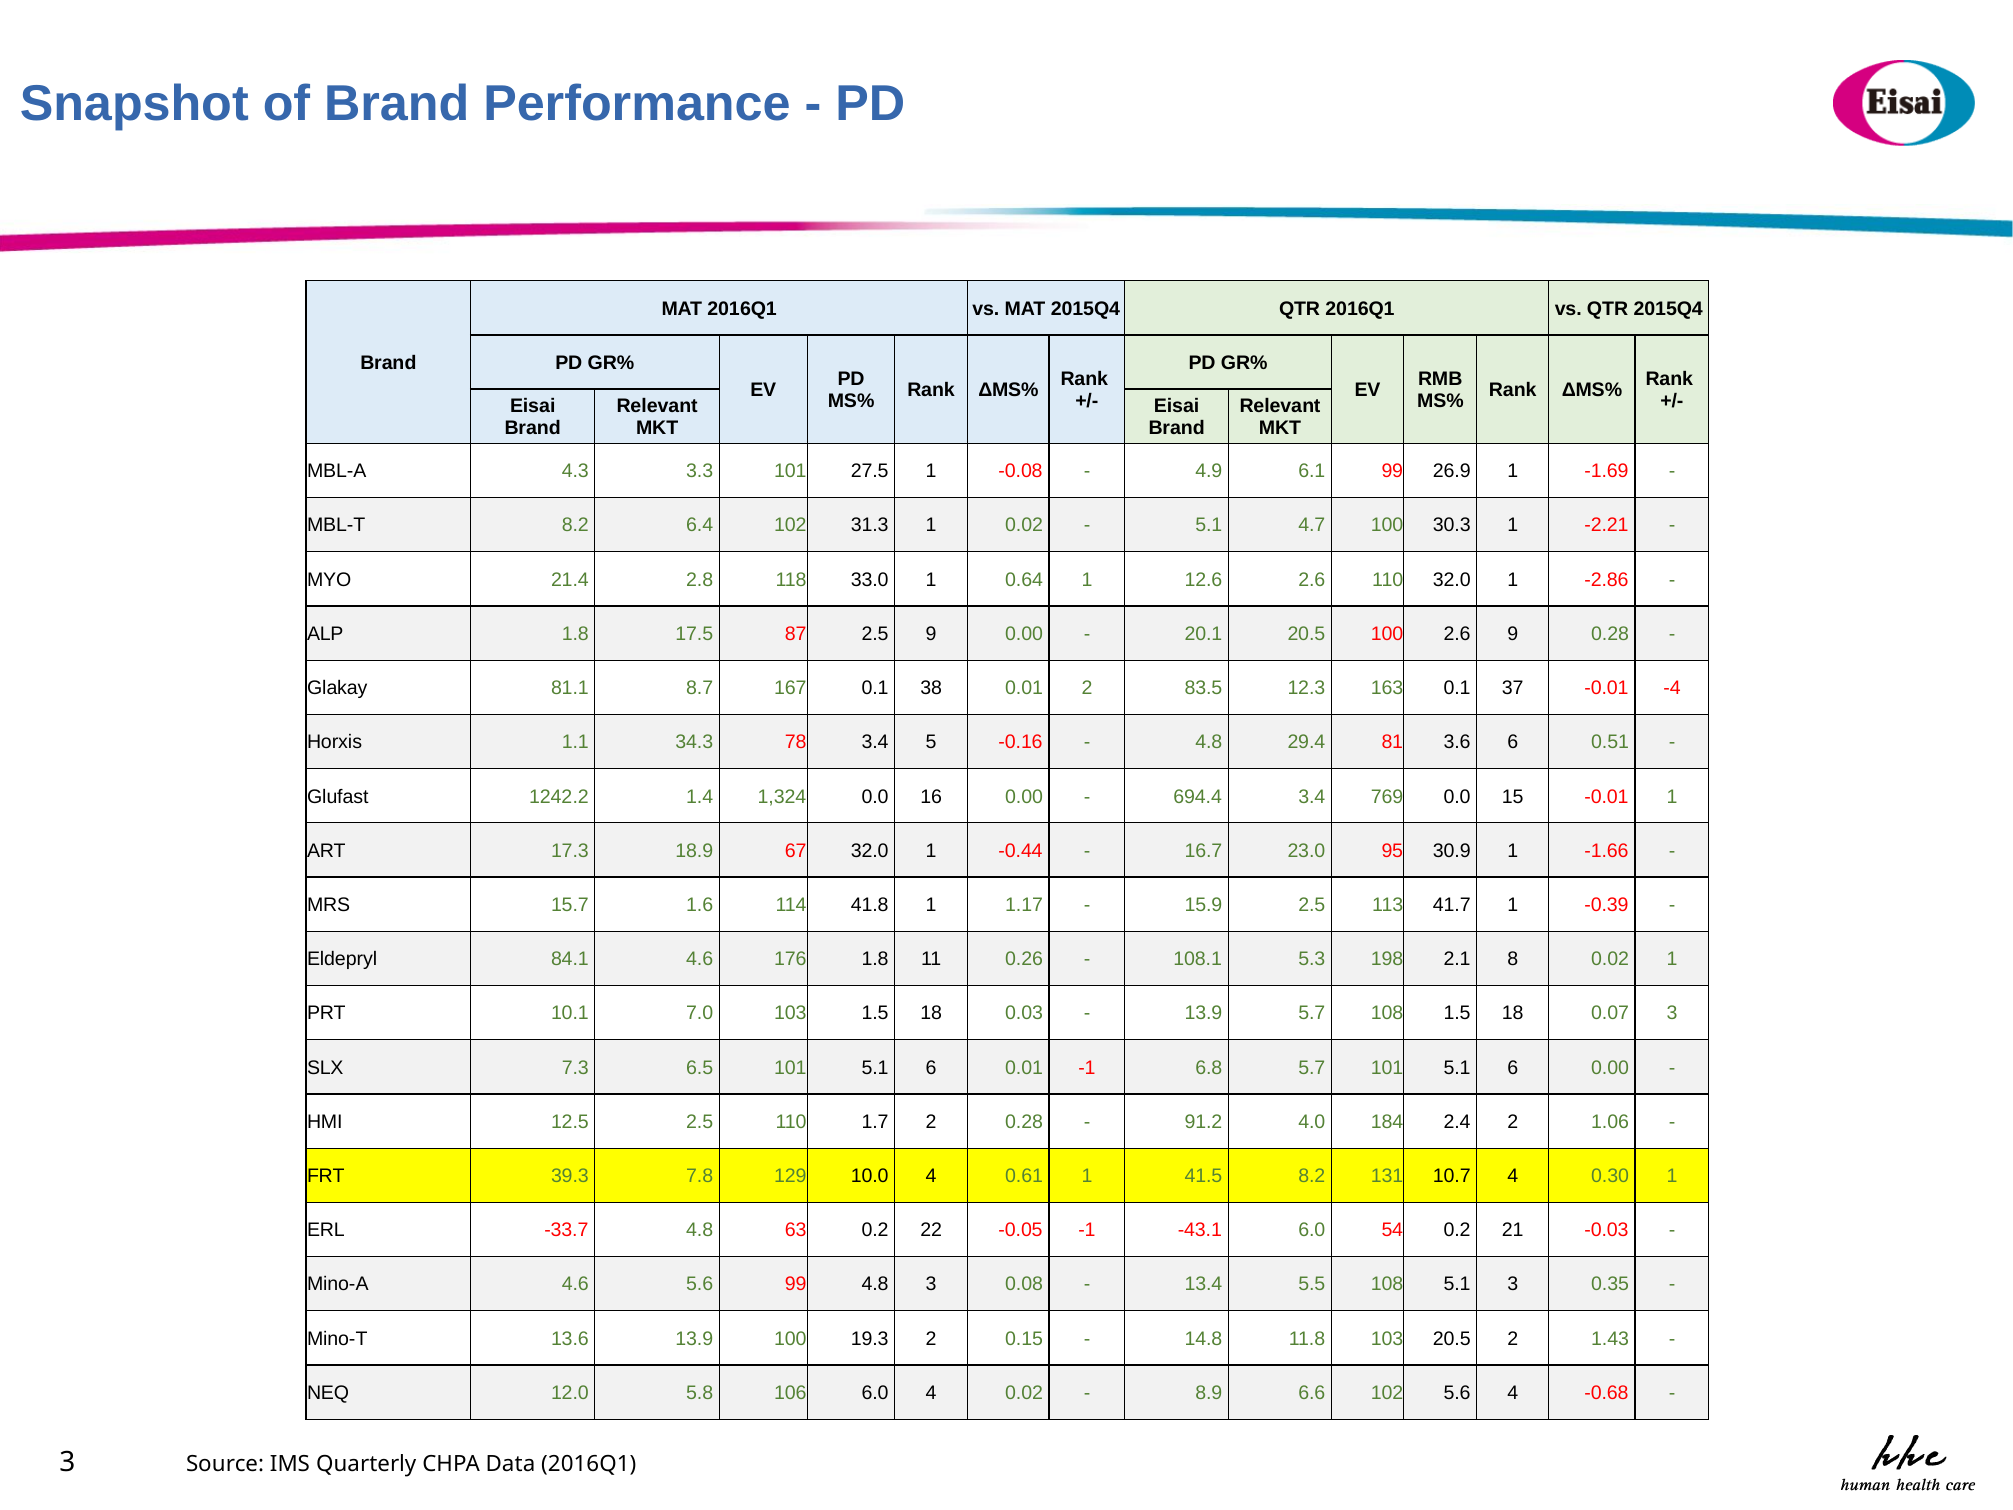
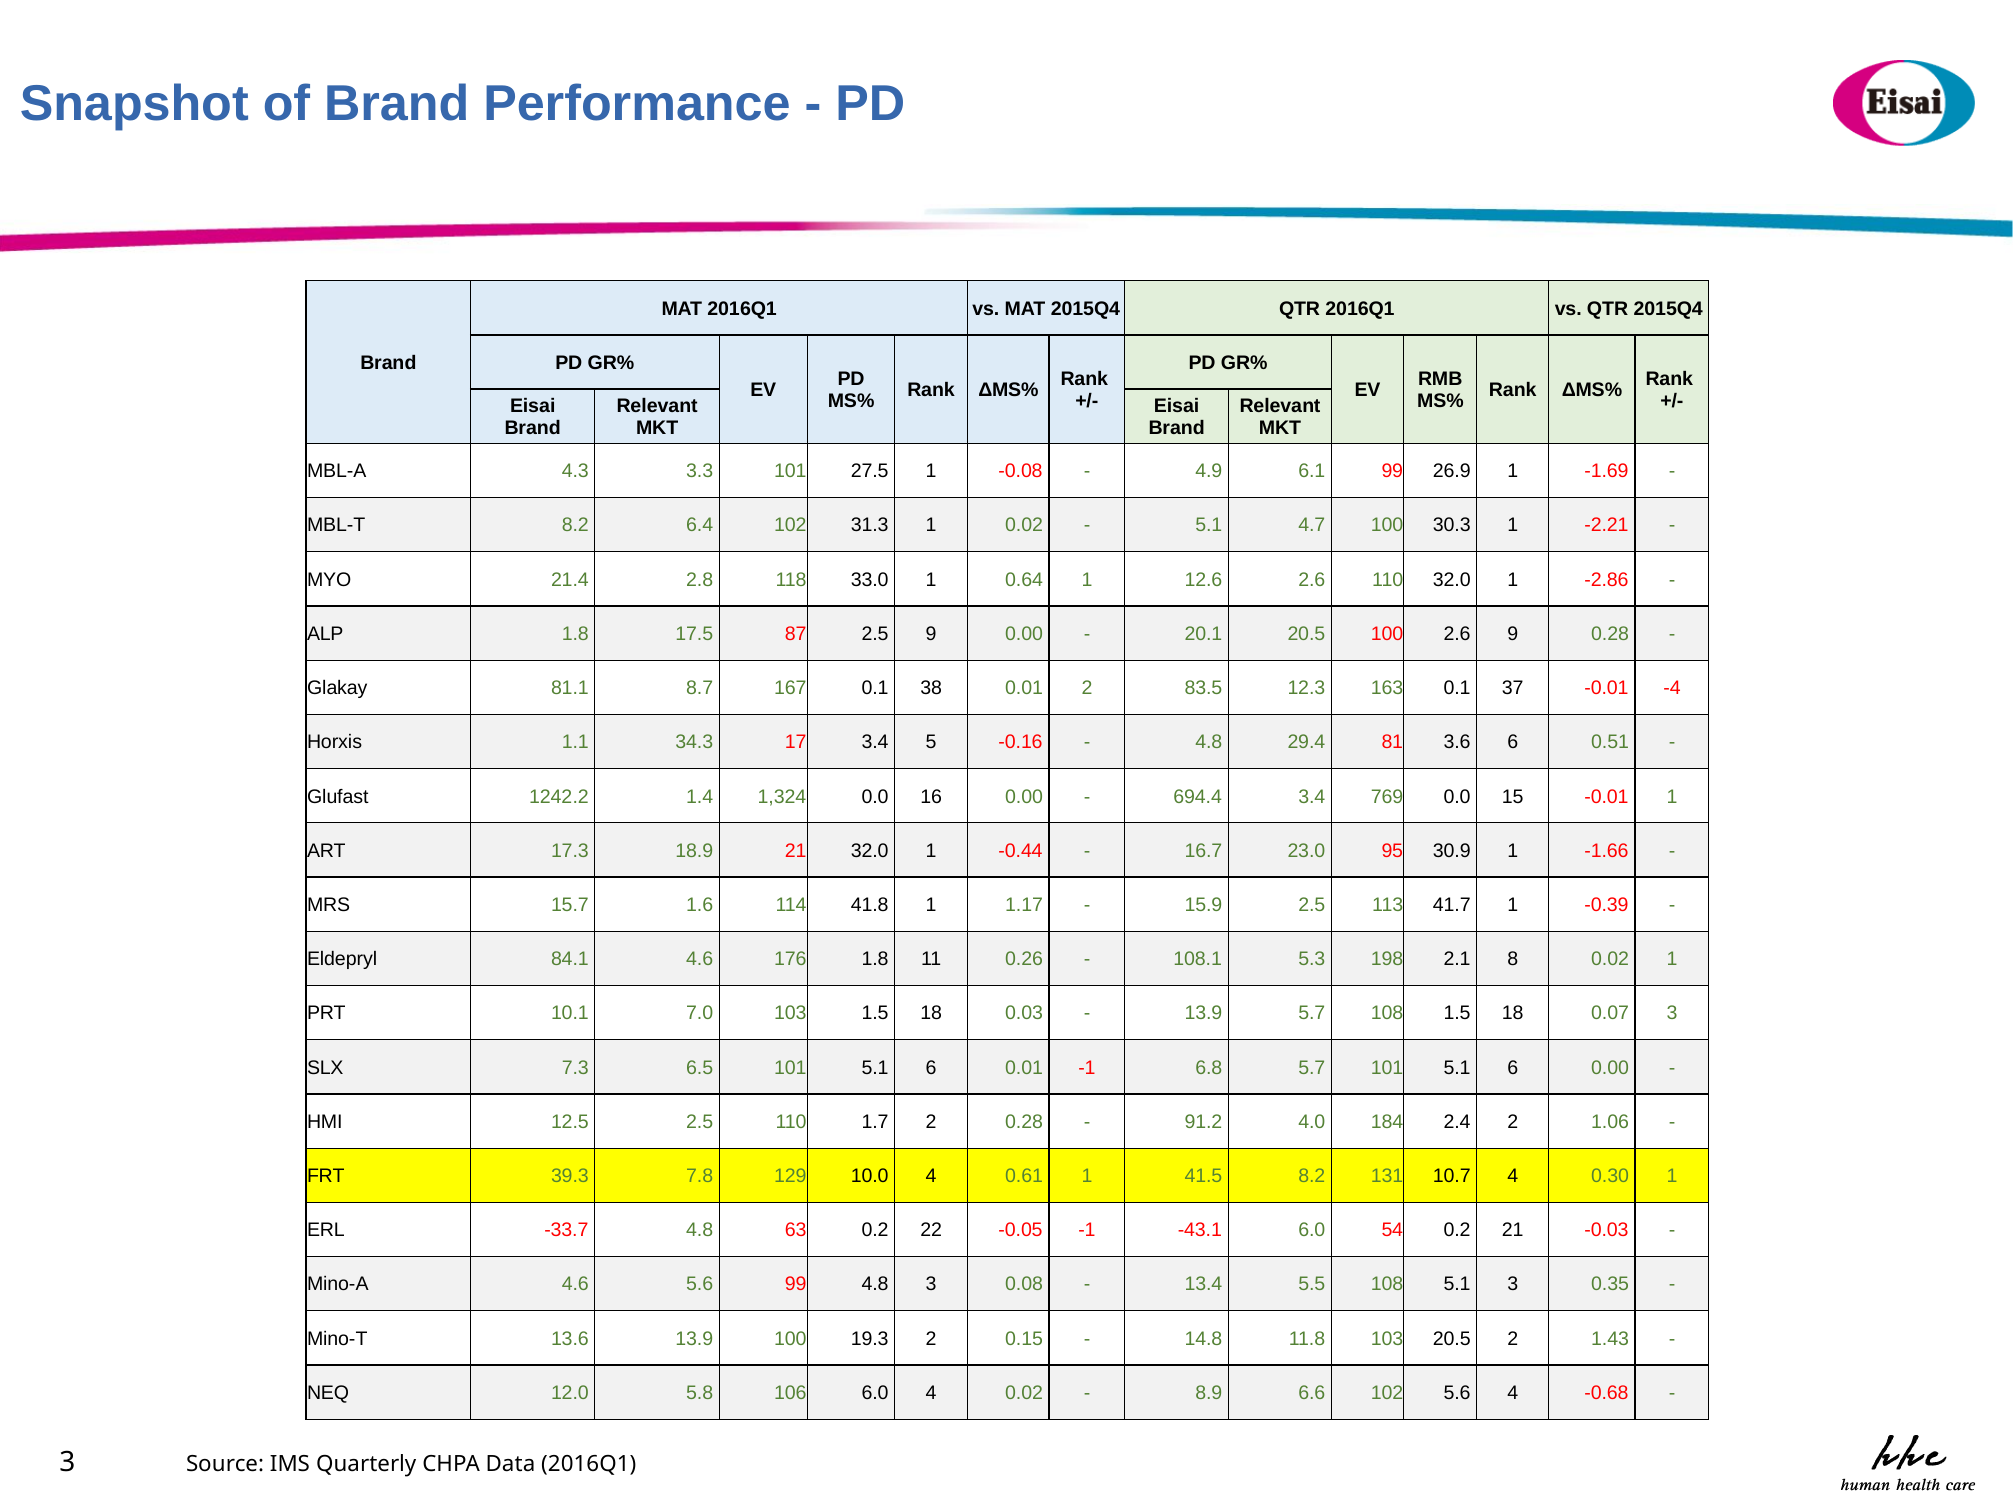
78: 78 -> 17
18.9 67: 67 -> 21
